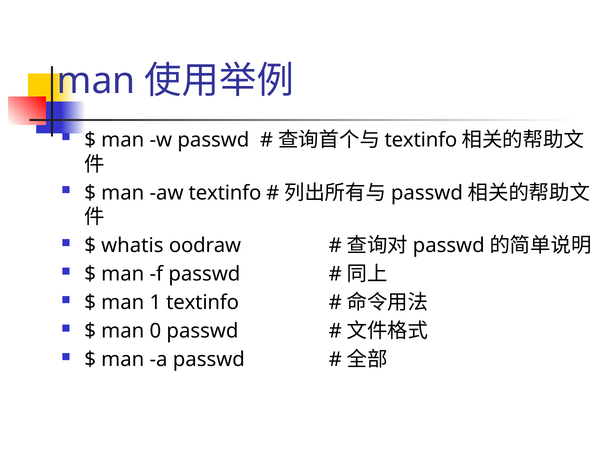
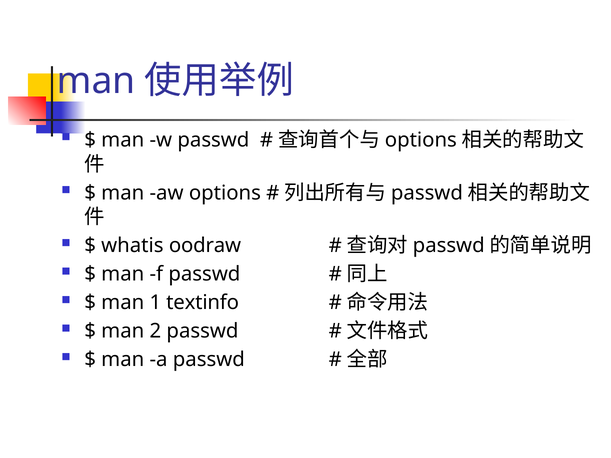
textinfo at (421, 140): textinfo -> options
aw textinfo: textinfo -> options
0: 0 -> 2
